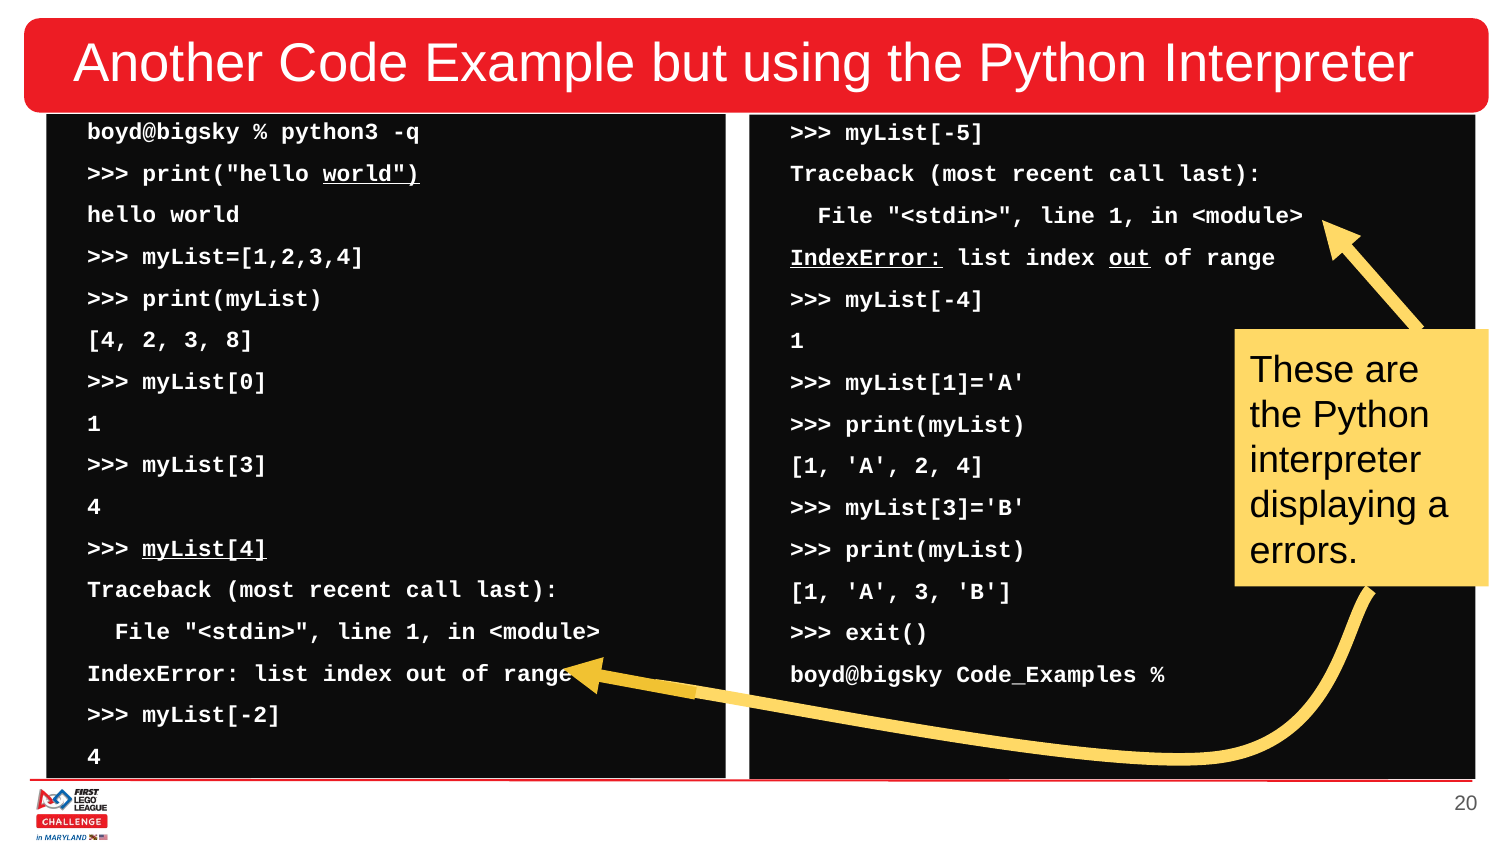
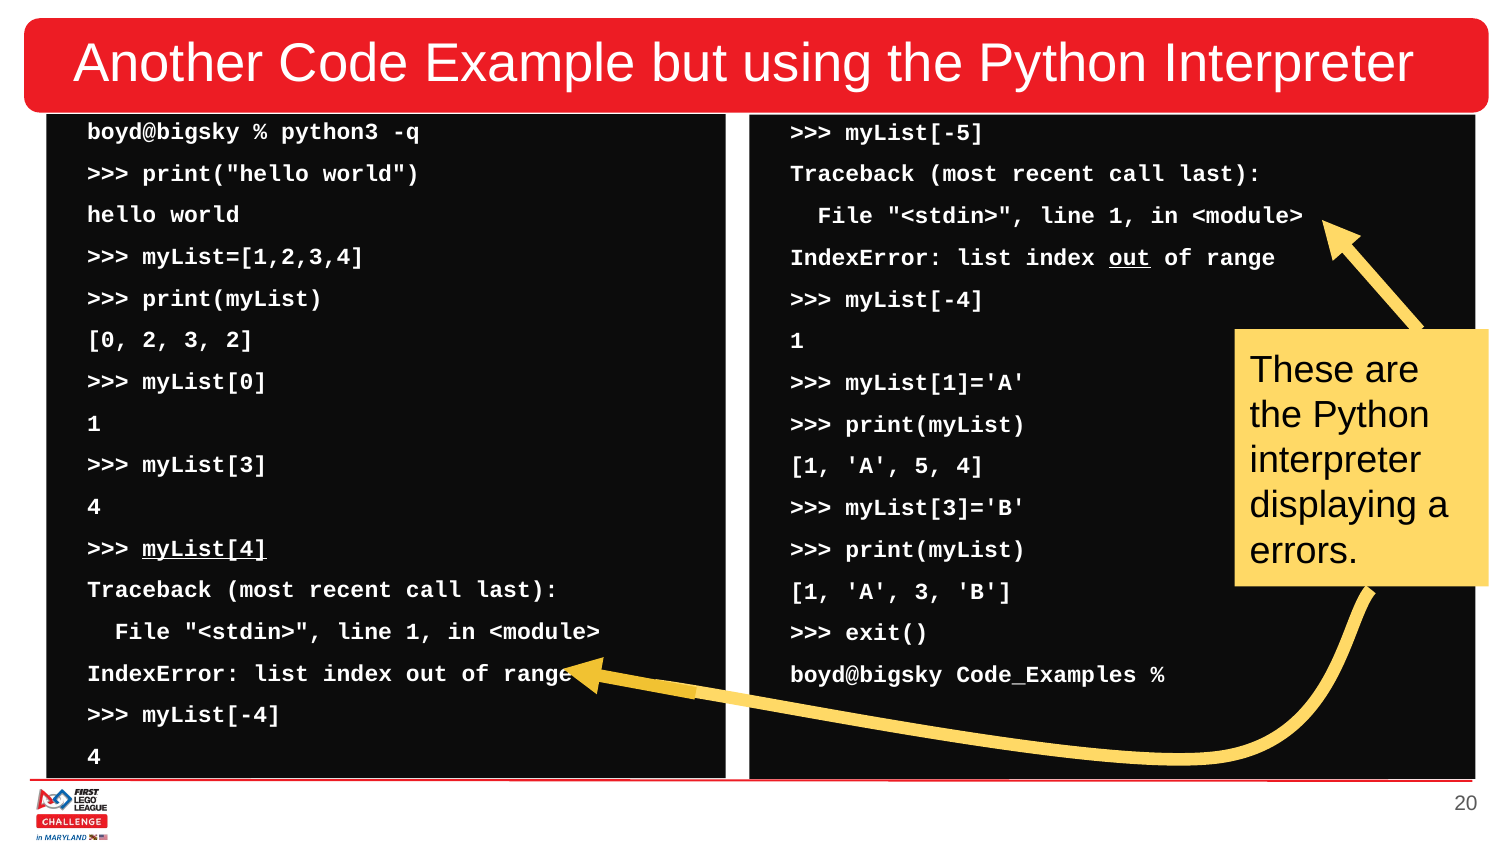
world at (371, 174) underline: present -> none
IndexError at (866, 258) underline: present -> none
4 at (108, 340): 4 -> 0
3 8: 8 -> 2
A 2: 2 -> 5
myList[-2 at (212, 715): myList[-2 -> myList[-4
